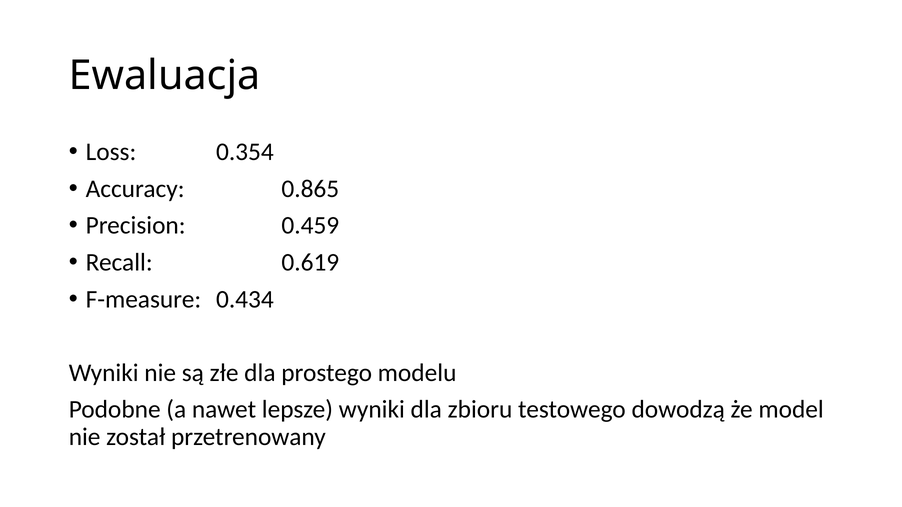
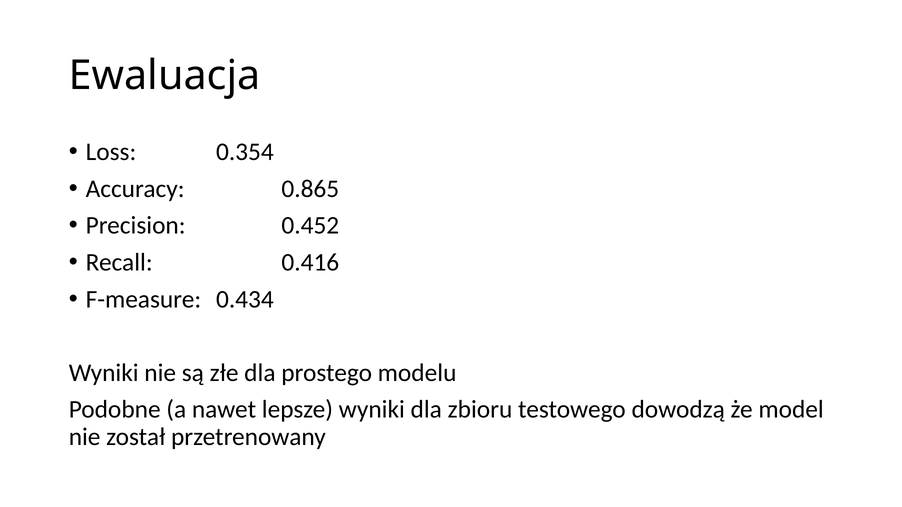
0.459: 0.459 -> 0.452
0.619: 0.619 -> 0.416
